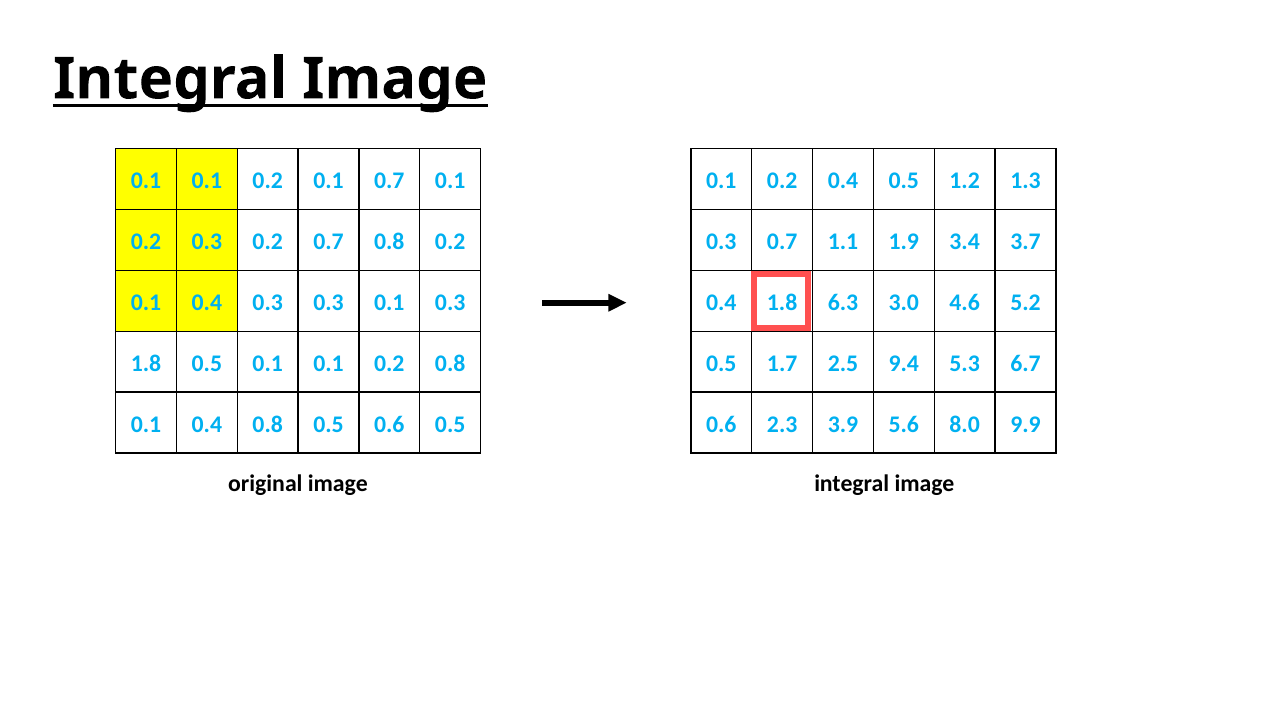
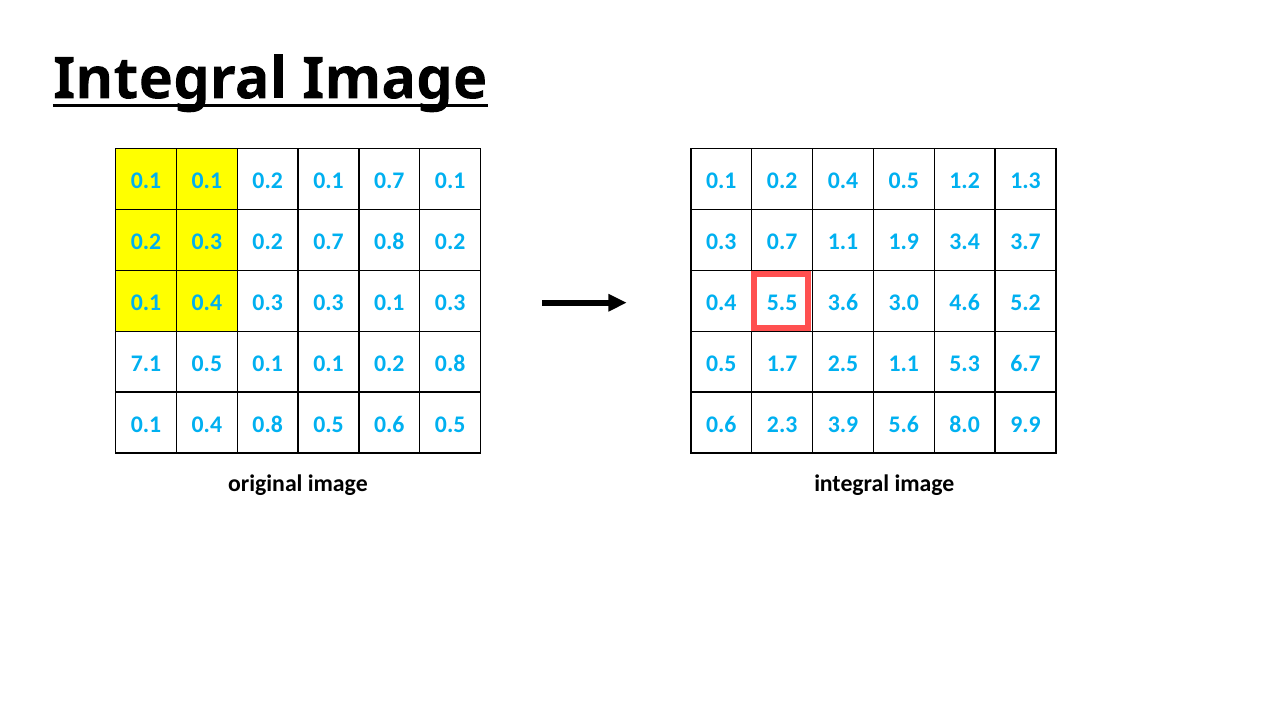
1.8 at (782, 302): 1.8 -> 5.5
6.3: 6.3 -> 3.6
1.8 at (146, 363): 1.8 -> 7.1
2.5 9.4: 9.4 -> 1.1
